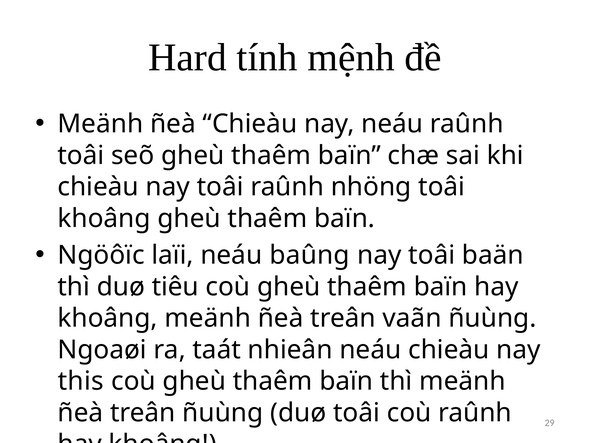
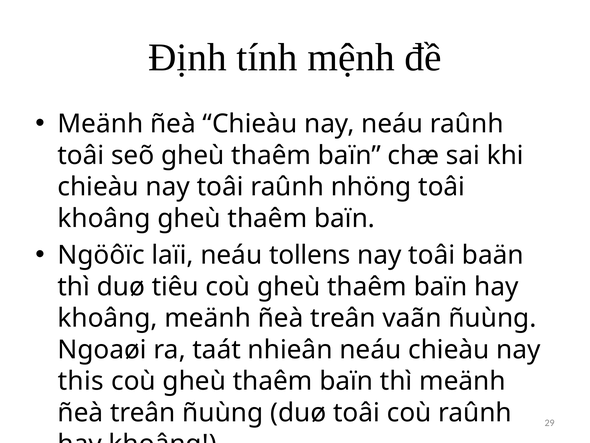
Hard: Hard -> Định
baûng: baûng -> tollens
